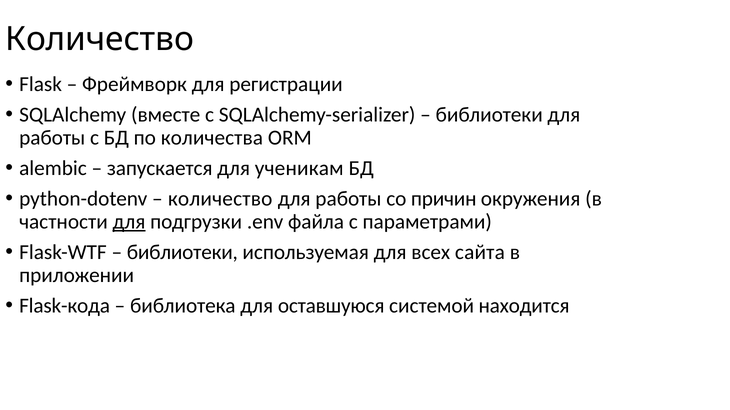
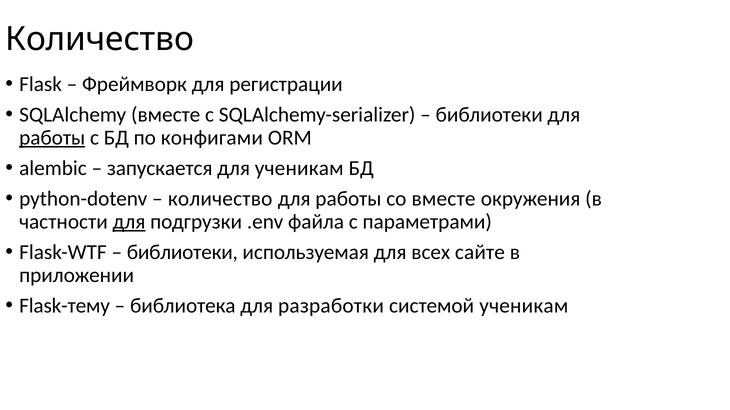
работы at (52, 138) underline: none -> present
количества: количества -> конфигами
со причин: причин -> вместе
сайта: сайта -> сайте
Flask-кода: Flask-кода -> Flask-тему
оставшуюся: оставшуюся -> разработки
системой находится: находится -> ученикам
